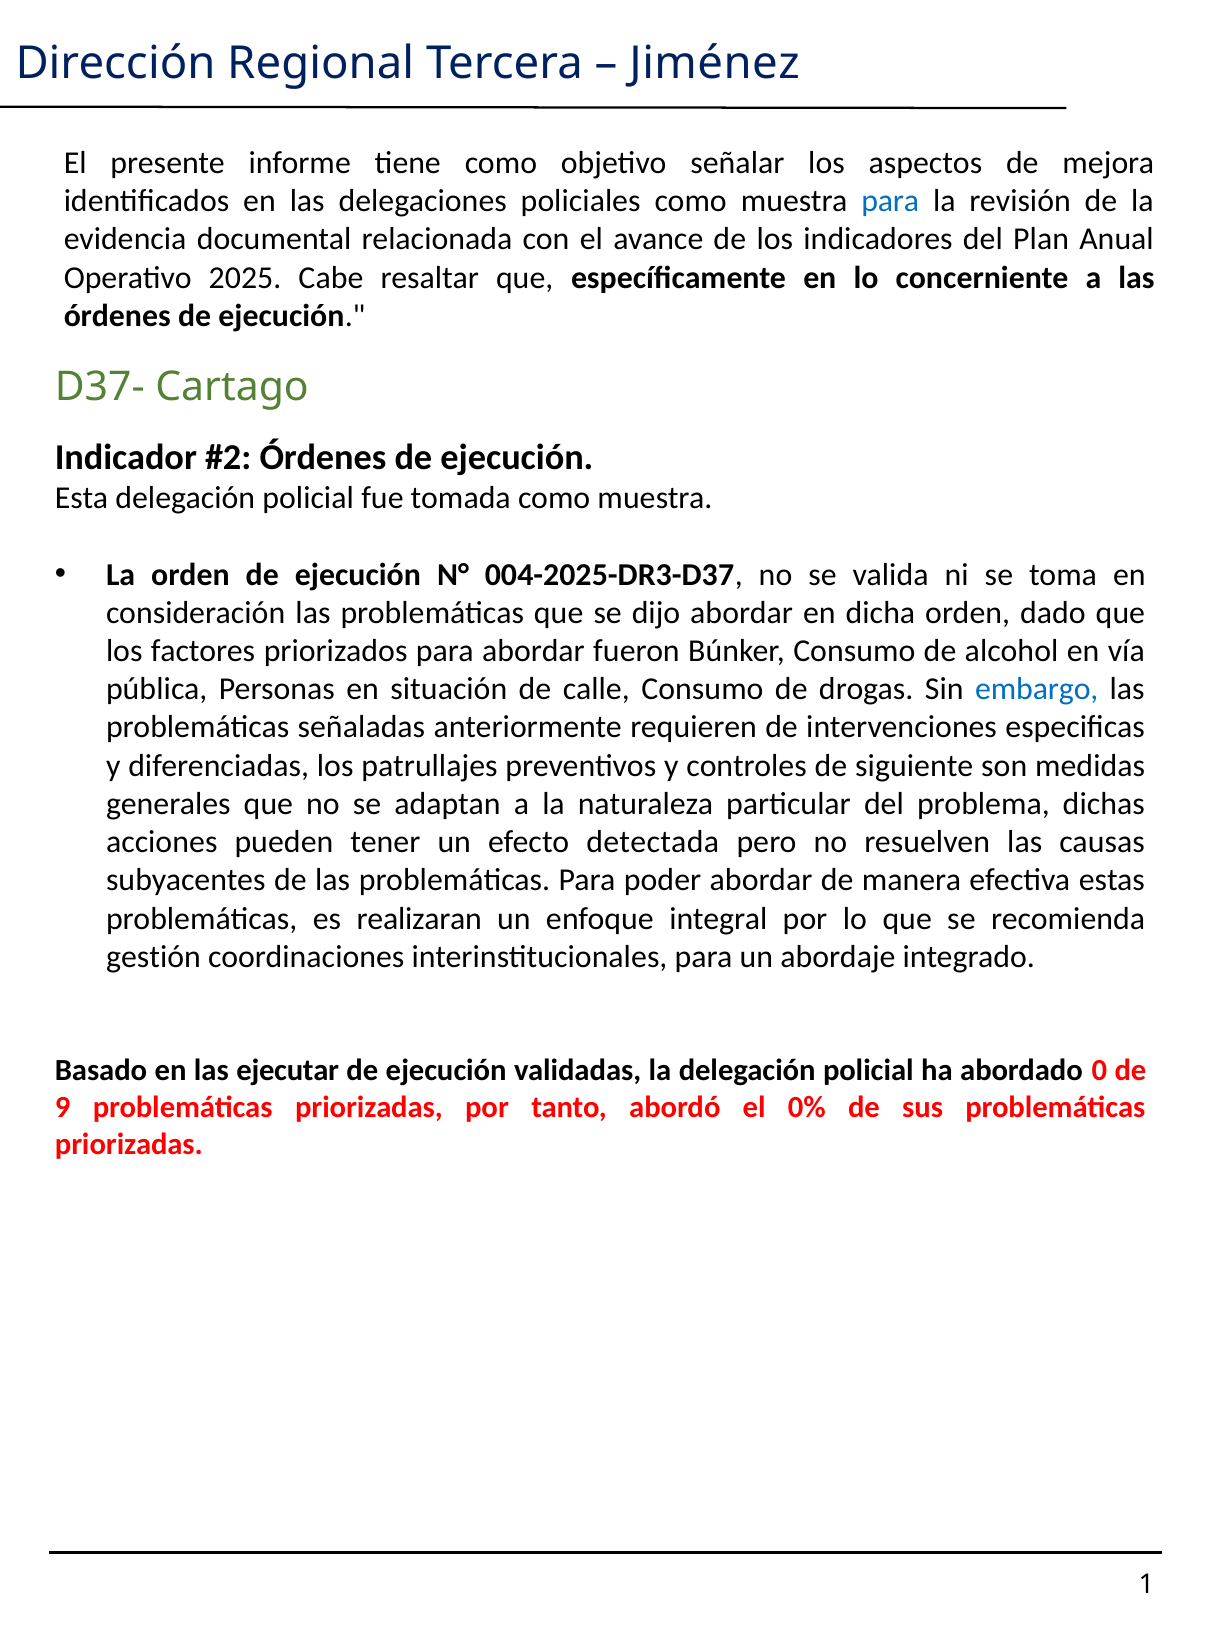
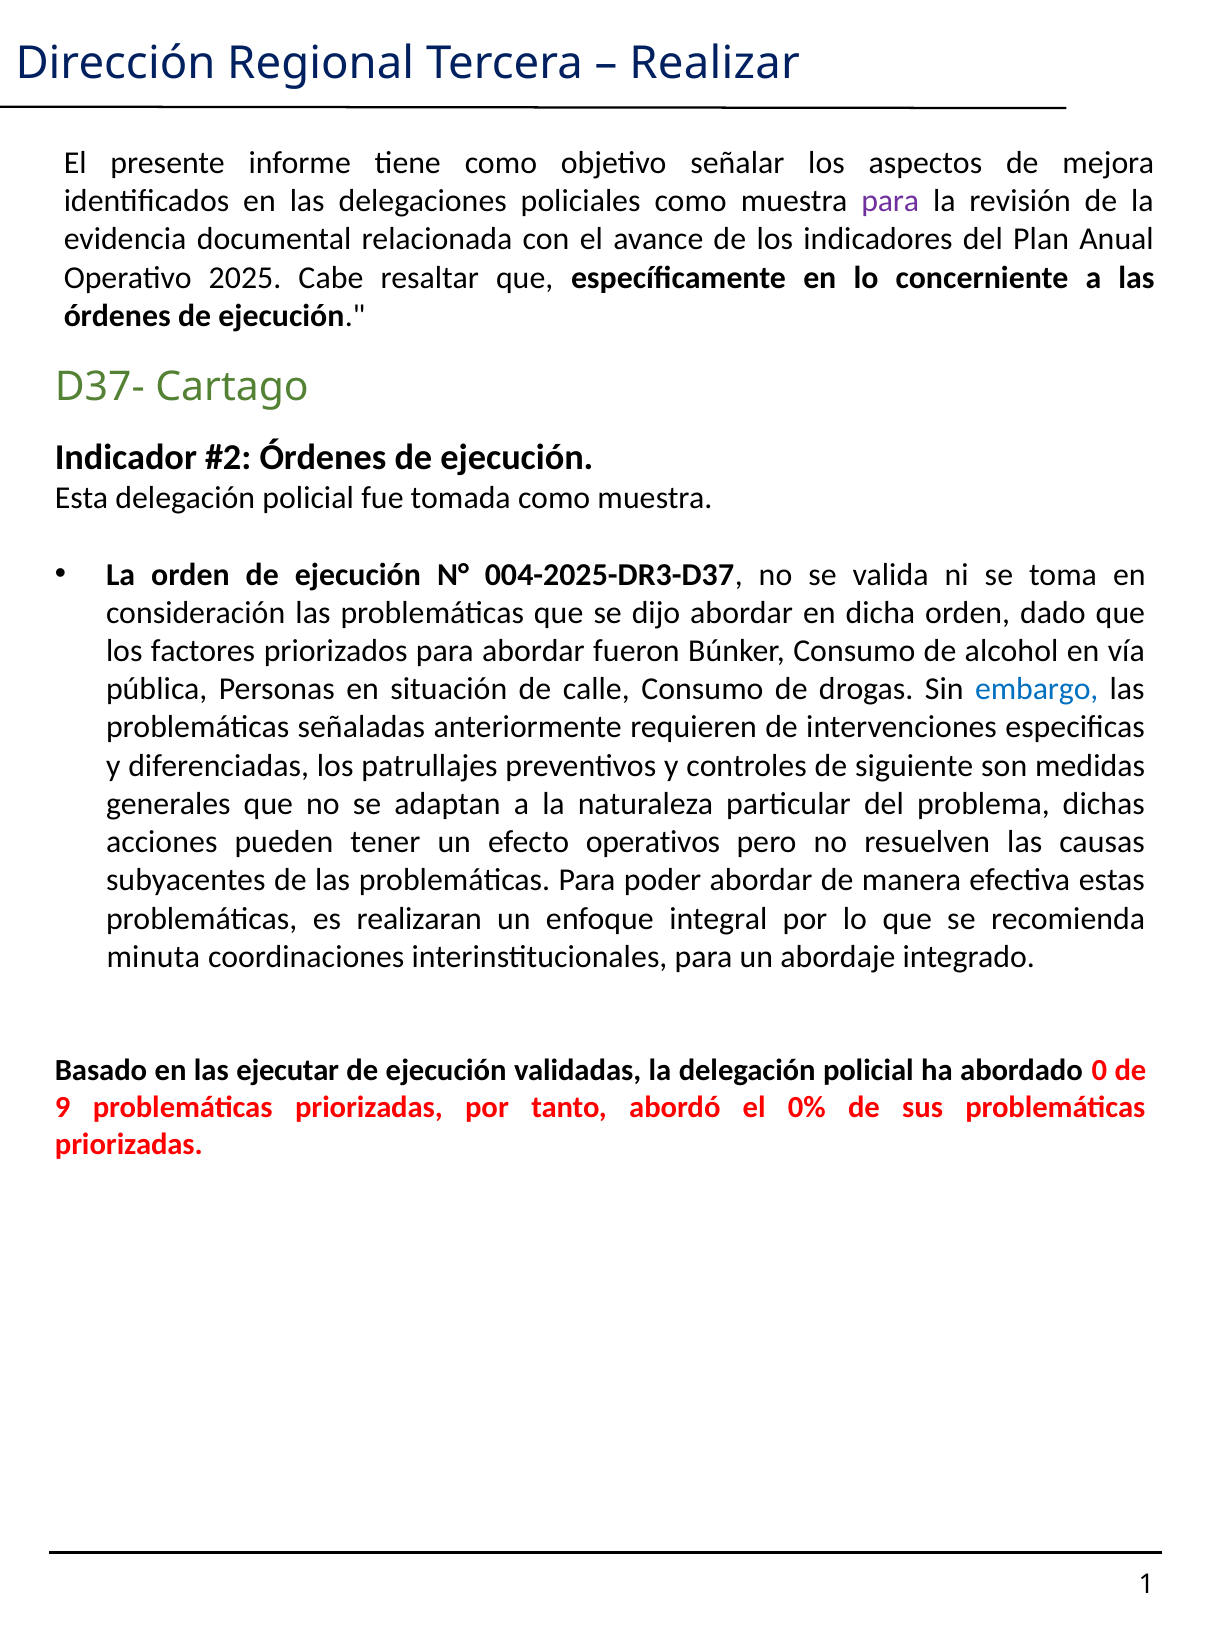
Jiménez: Jiménez -> Realizar
para at (890, 201) colour: blue -> purple
detectada: detectada -> operativos
gestión: gestión -> minuta
